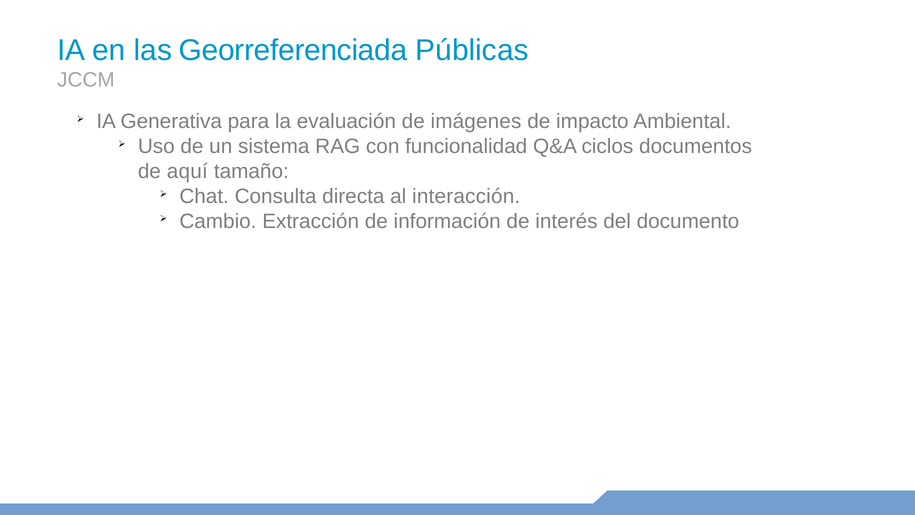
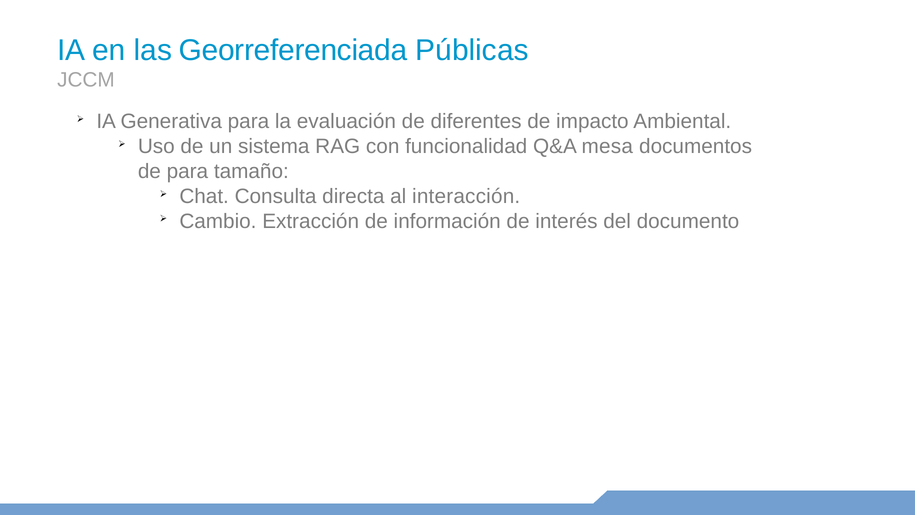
imágenes: imágenes -> diferentes
ciclos: ciclos -> mesa
de aquí: aquí -> para
